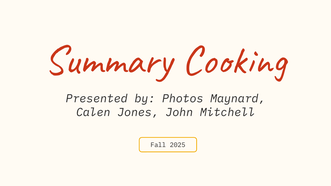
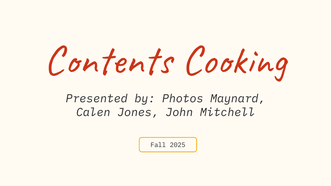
Summary: Summary -> Contents
